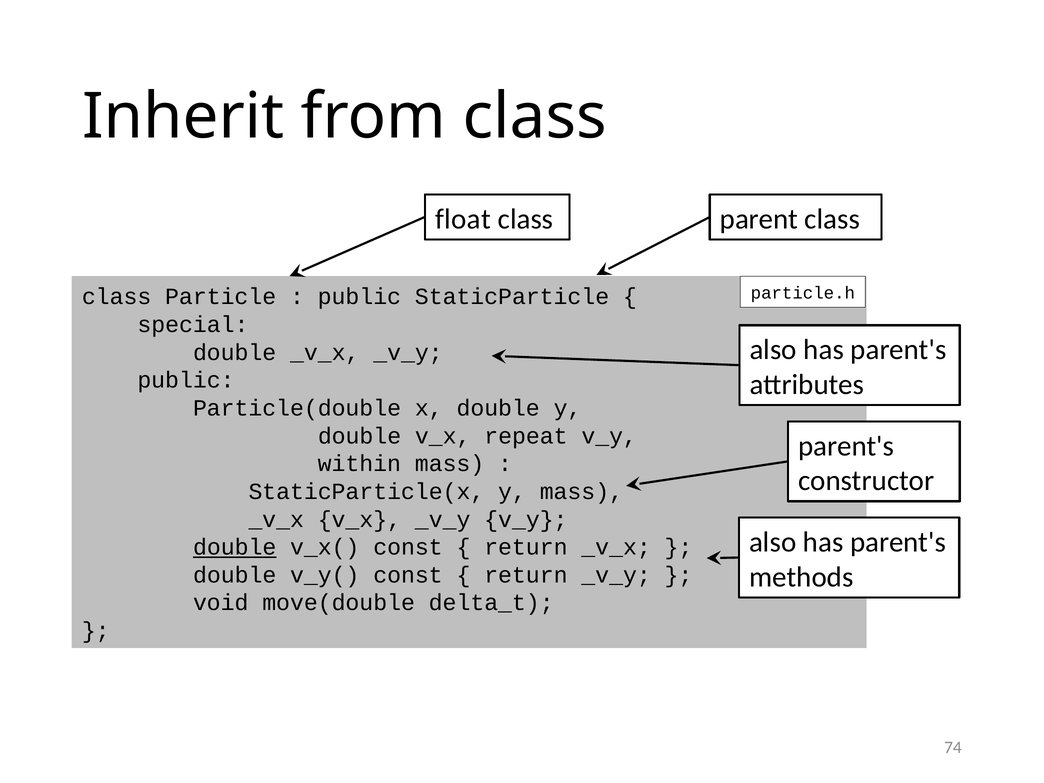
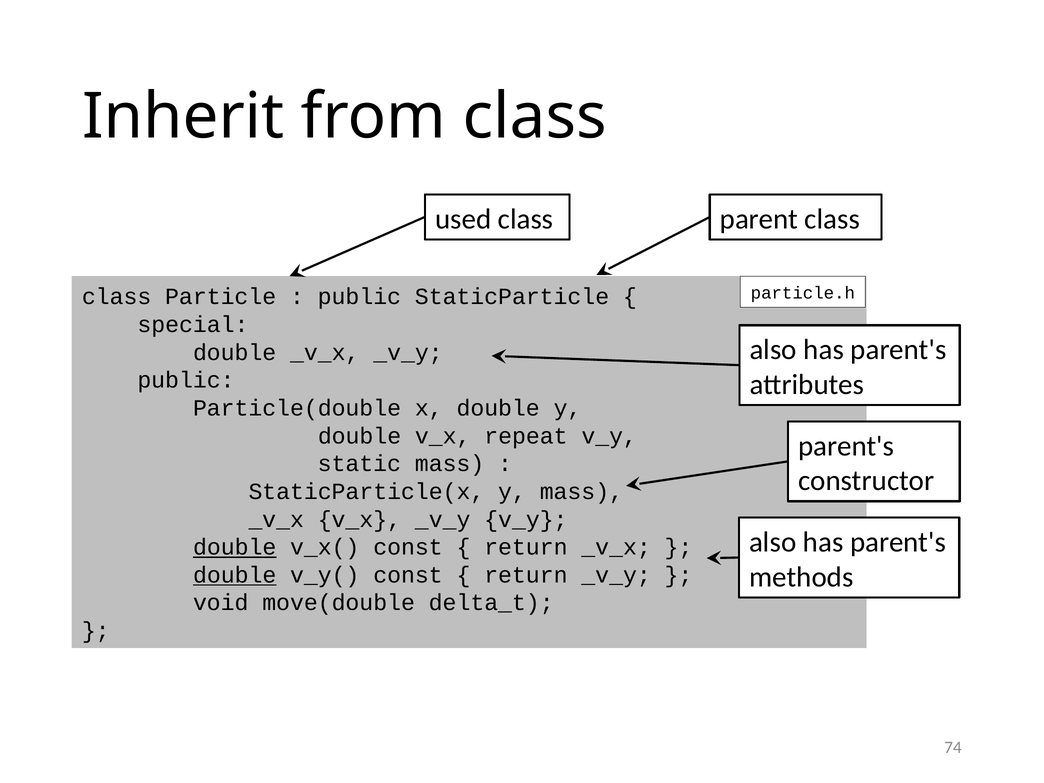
float: float -> used
within: within -> static
double at (235, 575) underline: none -> present
